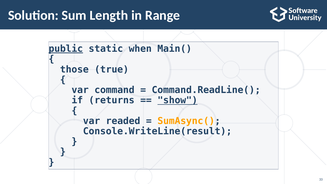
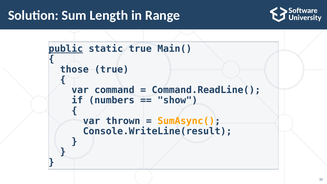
static when: when -> true
returns: returns -> numbers
show underline: present -> none
readed: readed -> thrown
